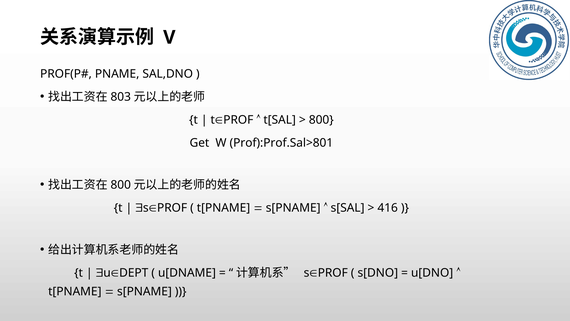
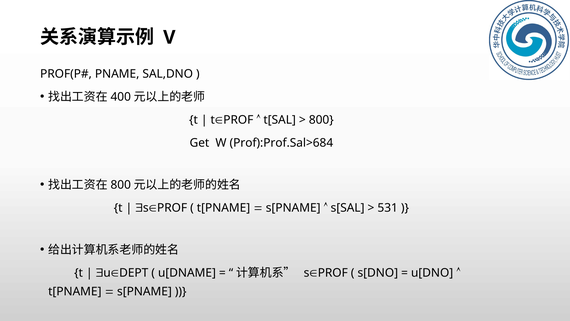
803: 803 -> 400
Prof):Prof.Sal>801: Prof):Prof.Sal>801 -> Prof):Prof.Sal>684
416: 416 -> 531
